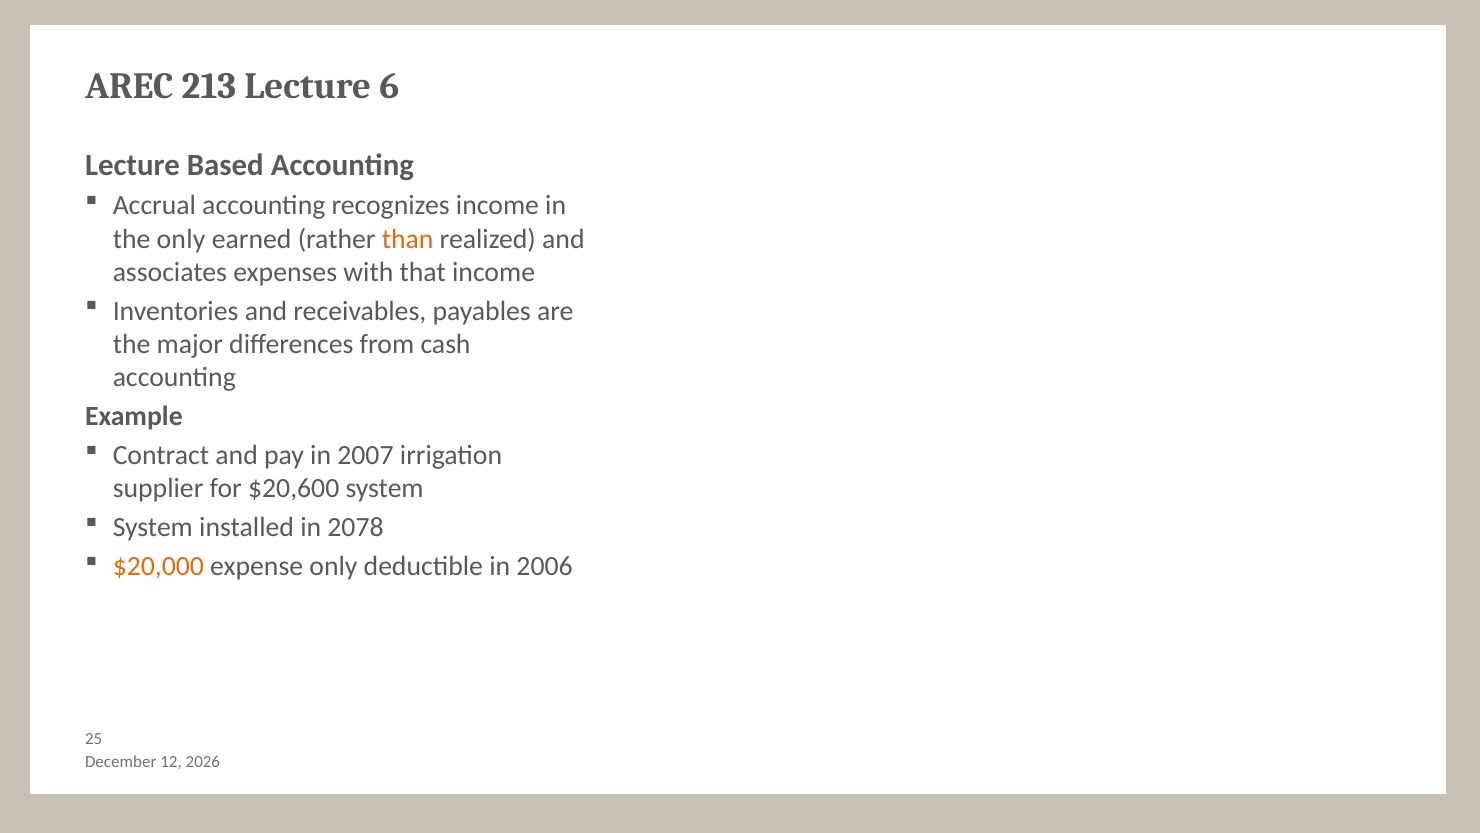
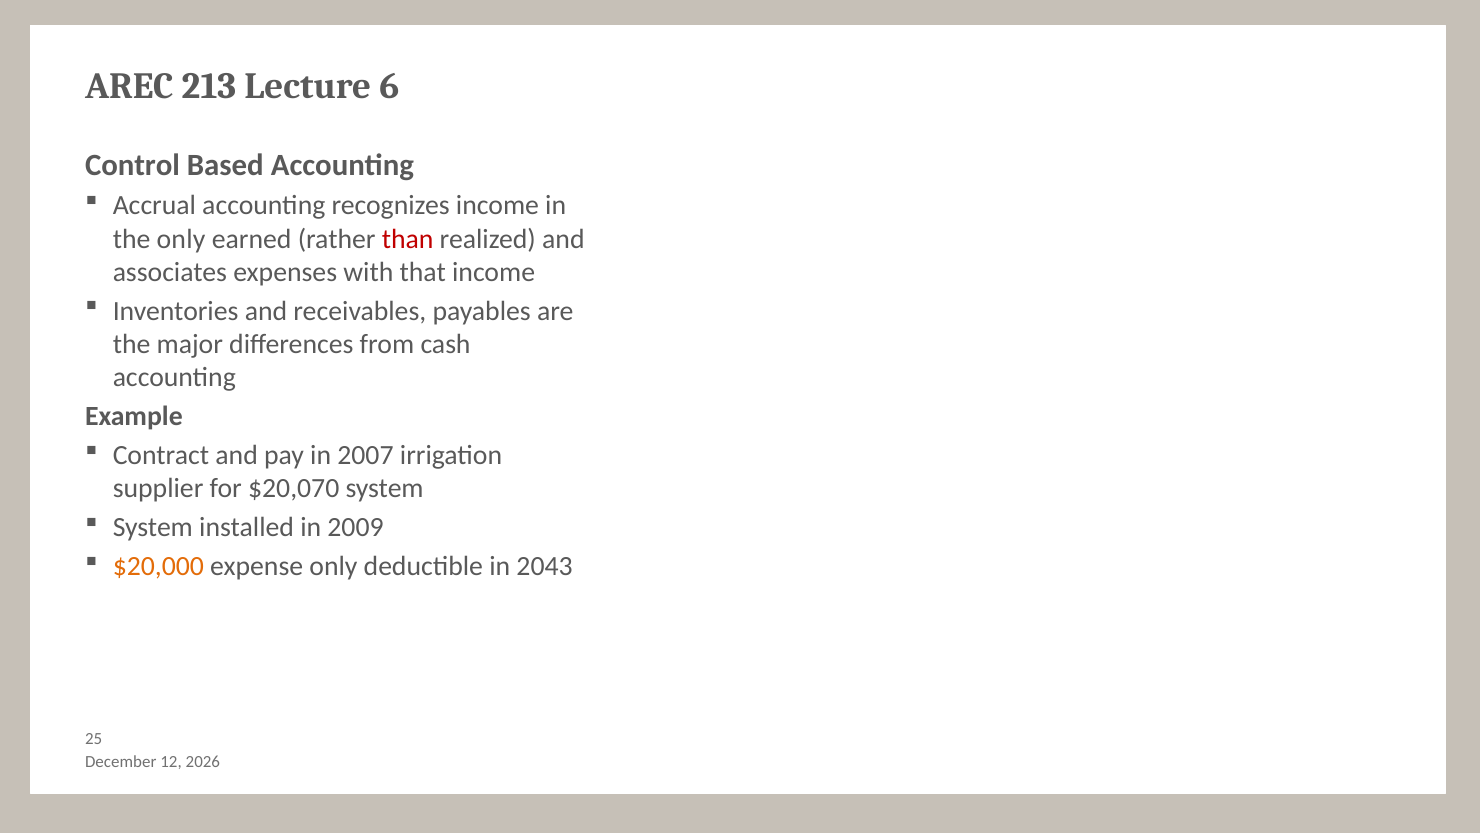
Lecture at (133, 165): Lecture -> Control
than colour: orange -> red
$20,600: $20,600 -> $20,070
2078: 2078 -> 2009
2006: 2006 -> 2043
